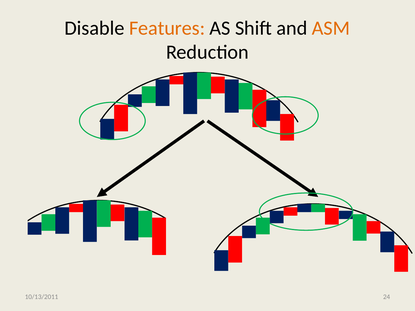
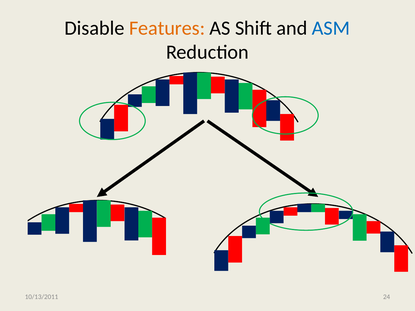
ASM colour: orange -> blue
